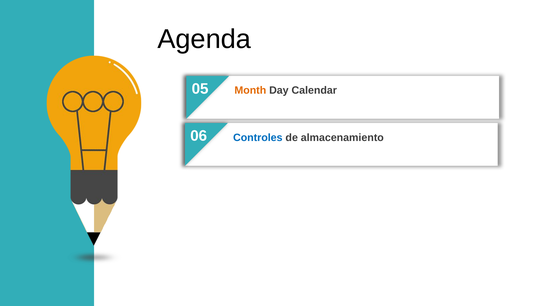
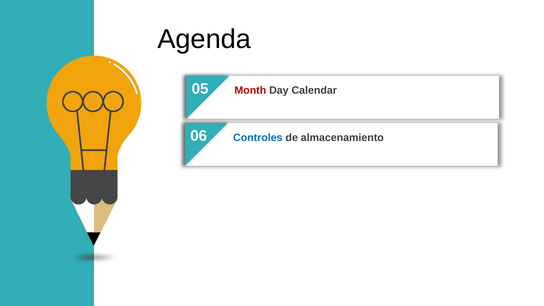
Month colour: orange -> red
